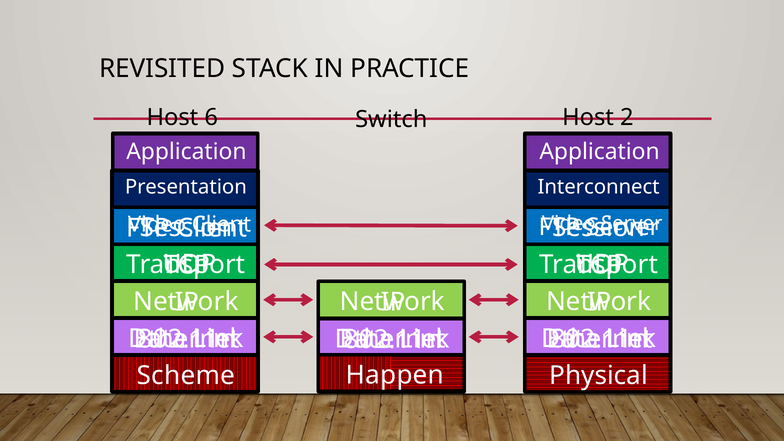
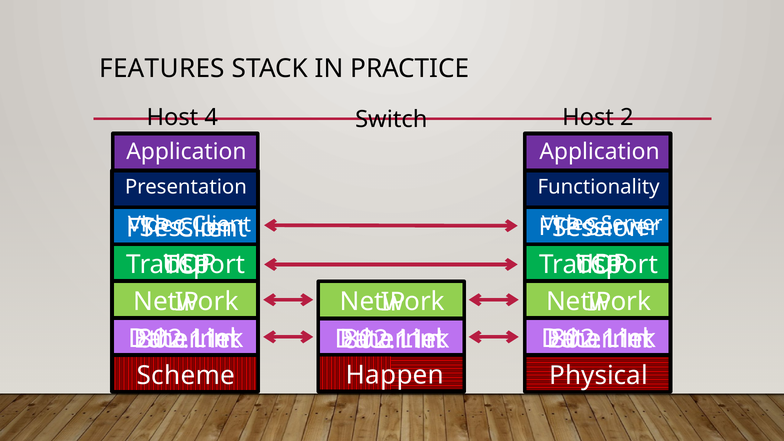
REVISITED: REVISITED -> FEATURES
6: 6 -> 4
Interconnect: Interconnect -> Functionality
